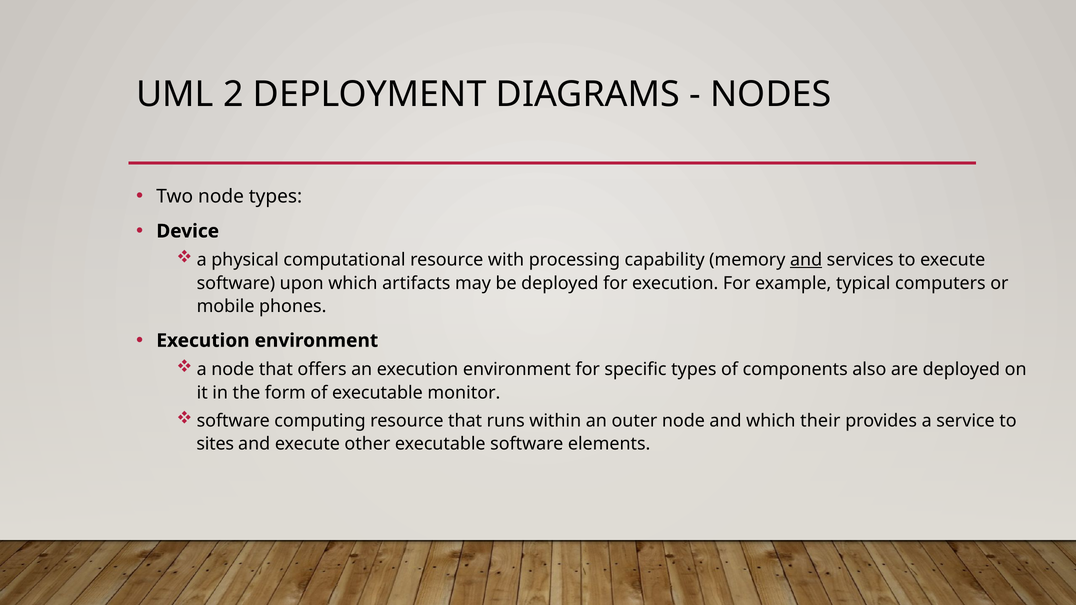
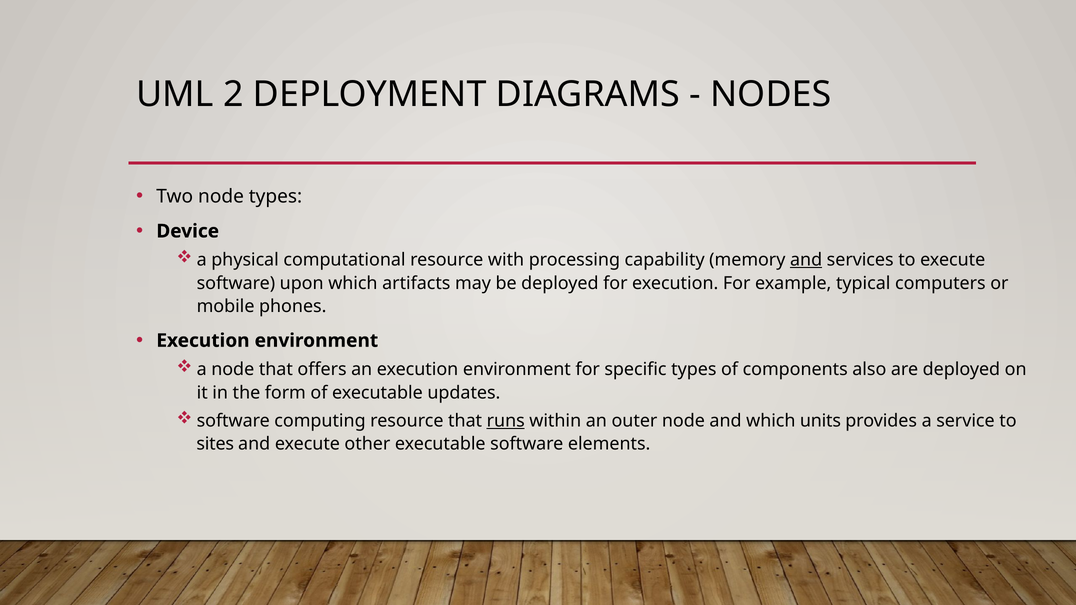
monitor: monitor -> updates
runs underline: none -> present
their: their -> units
